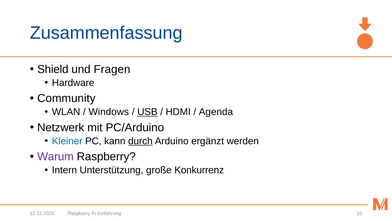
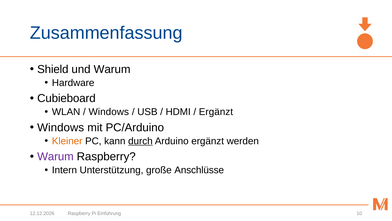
und Fragen: Fragen -> Warum
Community: Community -> Cubieboard
USB underline: present -> none
Agenda at (216, 112): Agenda -> Ergänzt
Netzwerk at (61, 127): Netzwerk -> Windows
Kleiner colour: blue -> orange
Konkurrenz: Konkurrenz -> Anschlüsse
